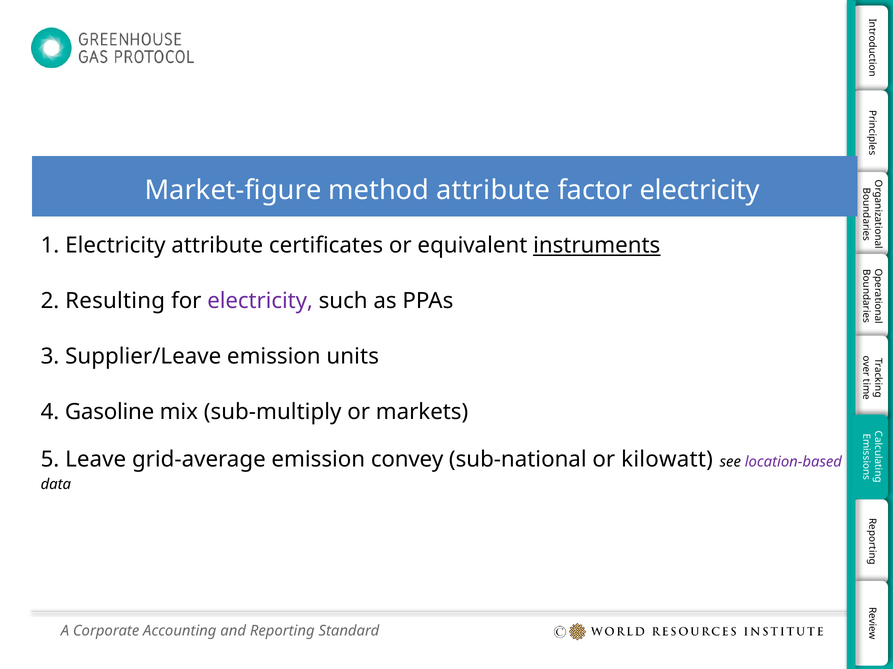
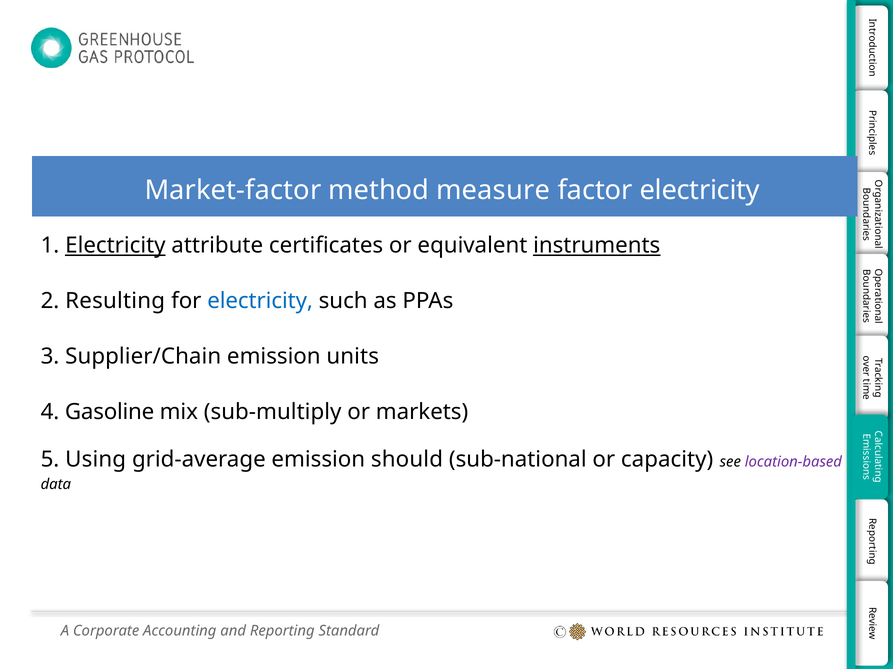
Market-figure: Market-figure -> Market-factor
method attribute: attribute -> measure
Electricity at (115, 246) underline: none -> present
electricity at (260, 301) colour: purple -> blue
Supplier/Leave: Supplier/Leave -> Supplier/Chain
Leave: Leave -> Using
convey: convey -> should
kilowatt: kilowatt -> capacity
